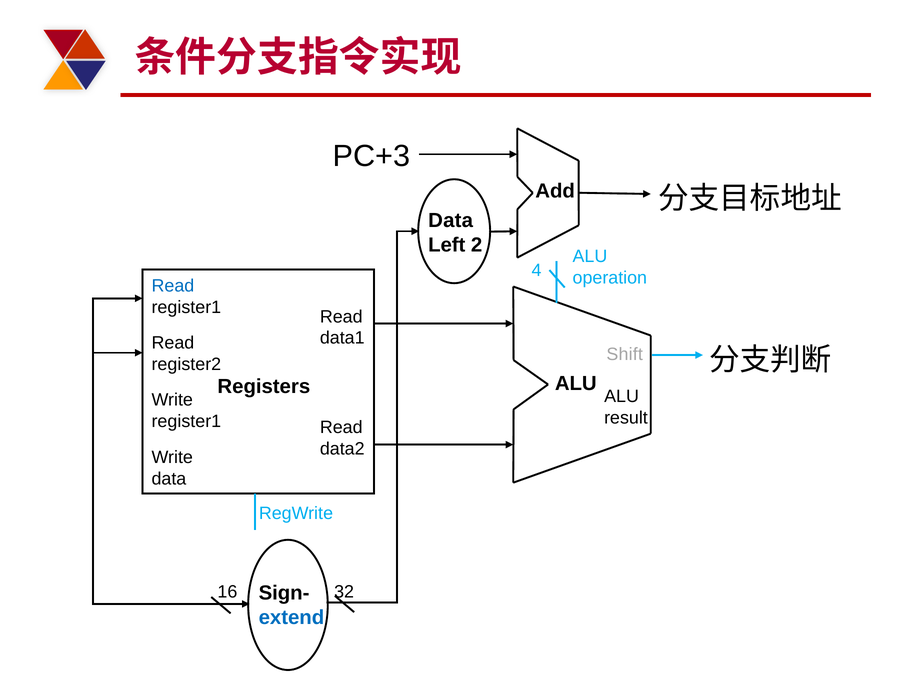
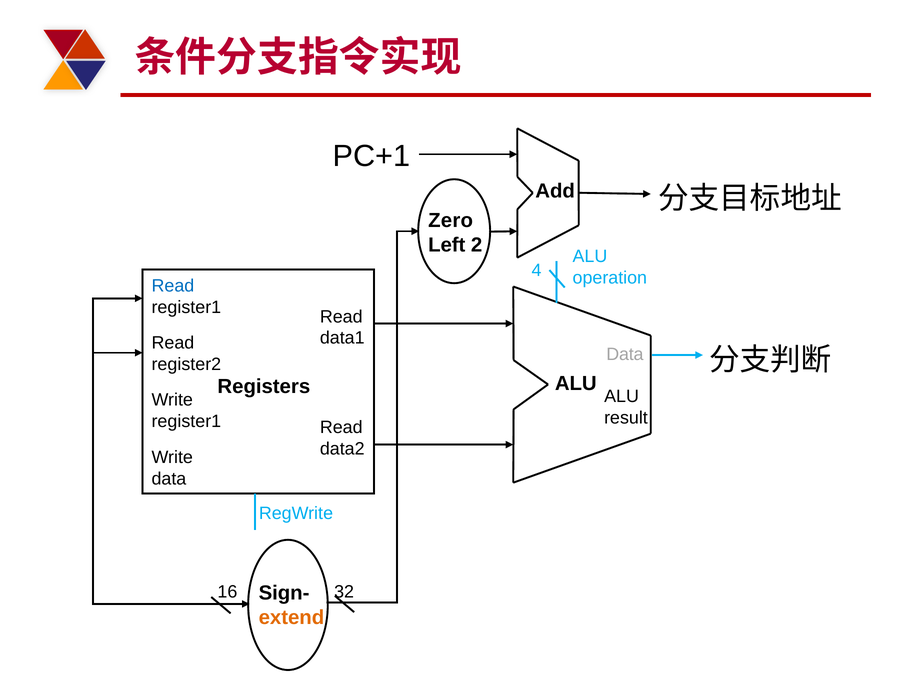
PC+3: PC+3 -> PC+1
Data at (451, 220): Data -> Zero
Shift at (625, 355): Shift -> Data
extend colour: blue -> orange
